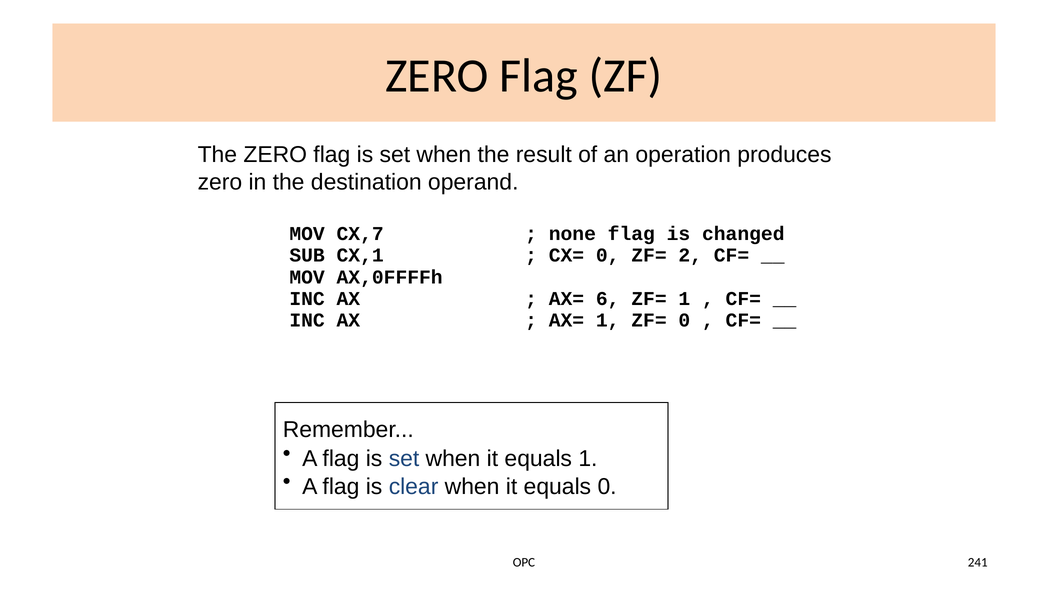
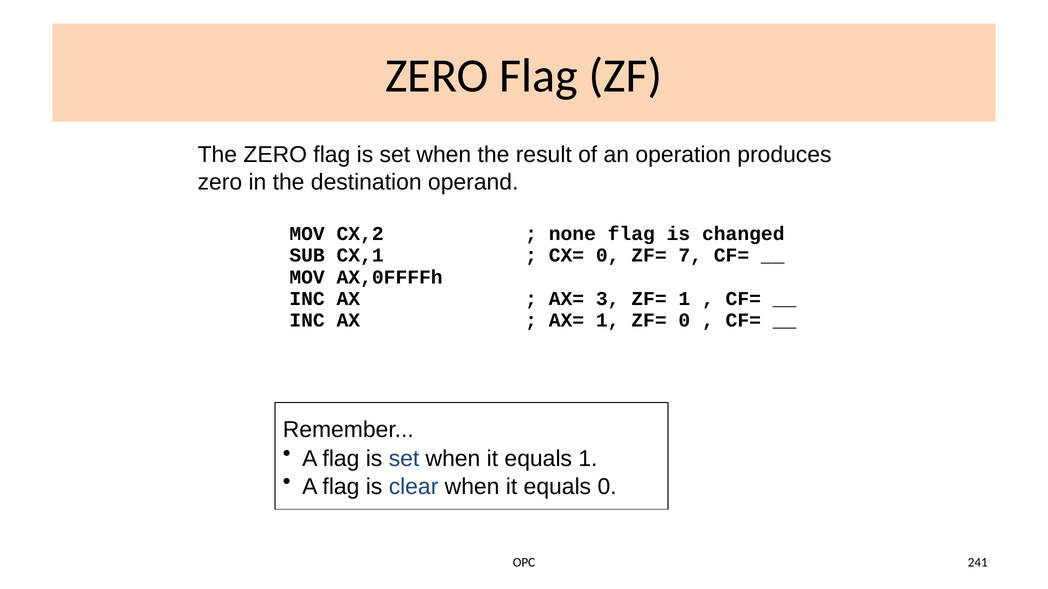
CX,7: CX,7 -> CX,2
2: 2 -> 7
6: 6 -> 3
